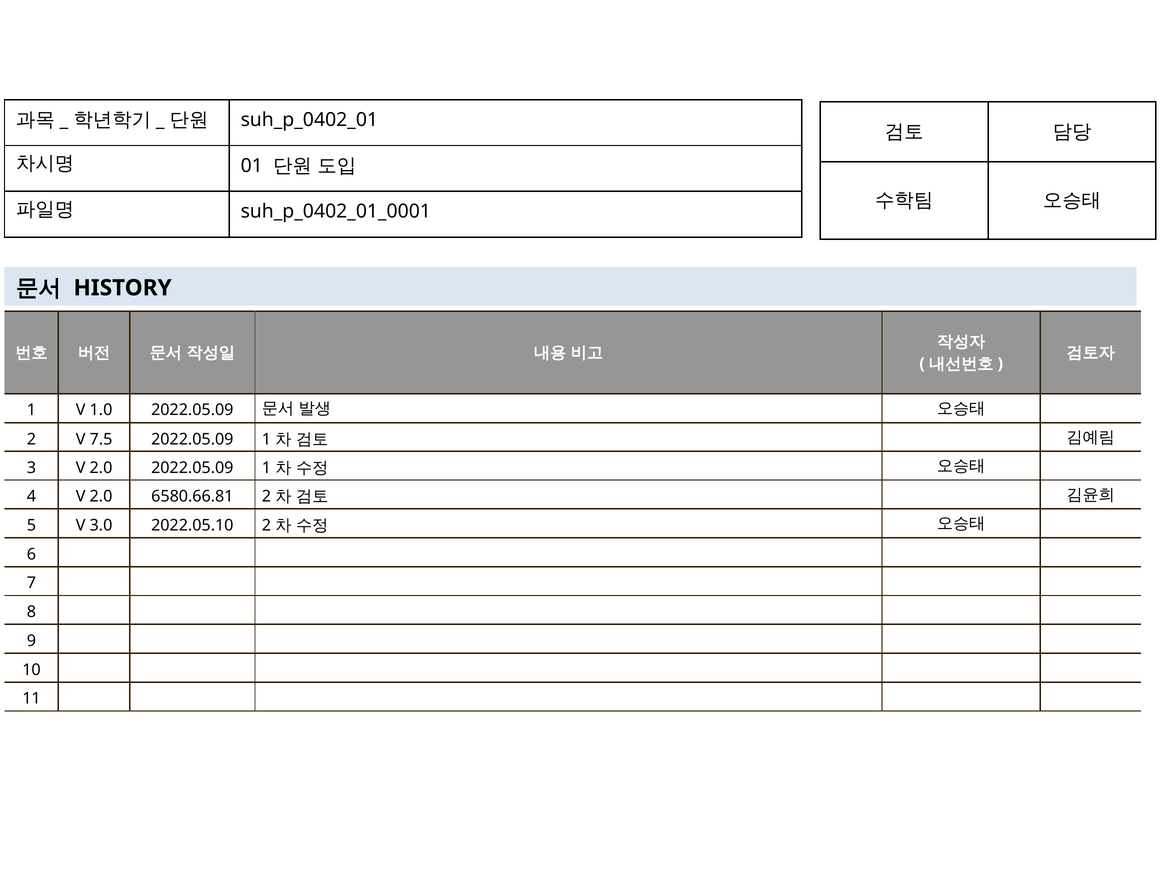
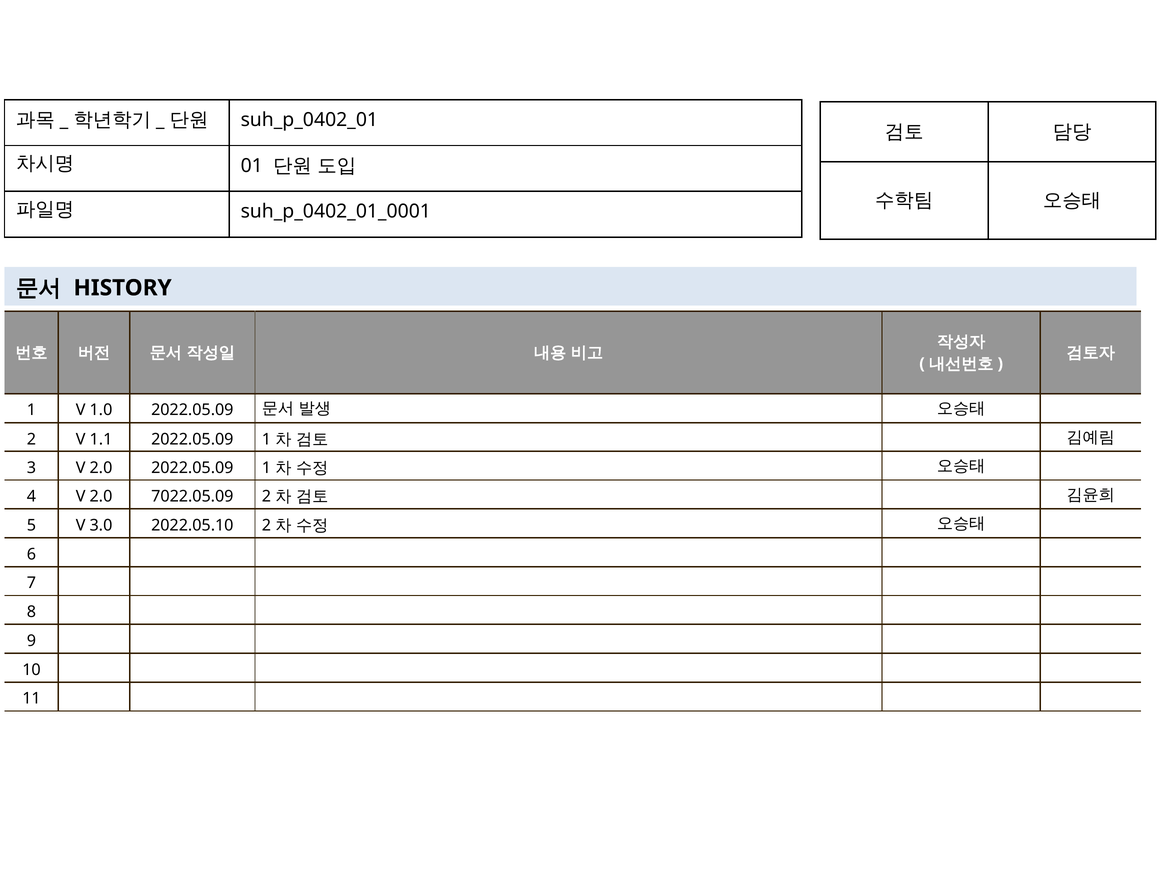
7.5: 7.5 -> 1.1
6580.66.81: 6580.66.81 -> 7022.05.09
